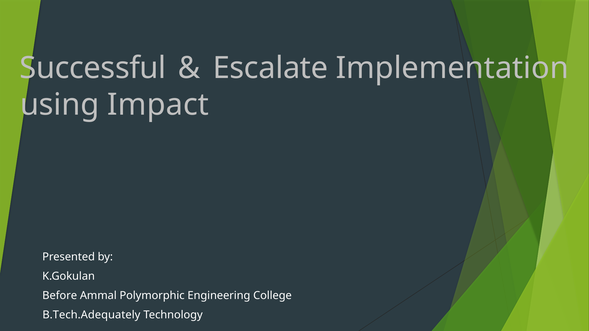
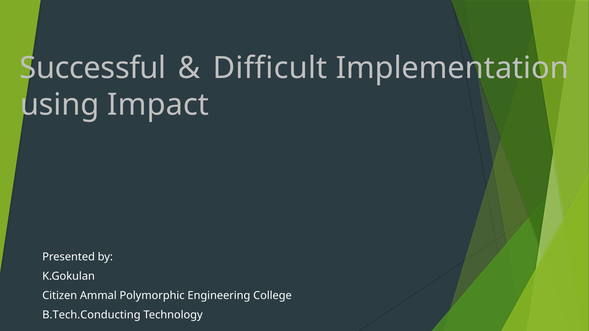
Escalate: Escalate -> Difficult
Before: Before -> Citizen
B.Tech.Adequately: B.Tech.Adequately -> B.Tech.Conducting
